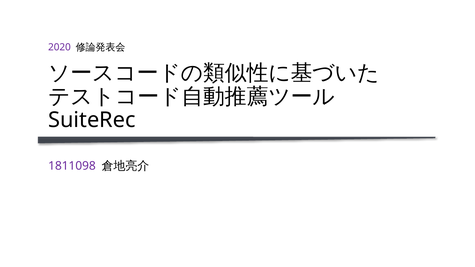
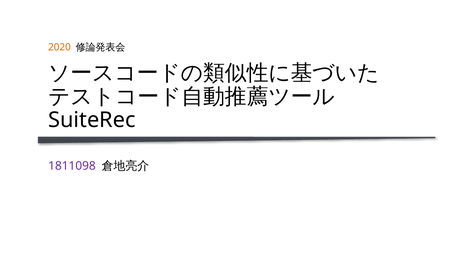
2020 colour: purple -> orange
